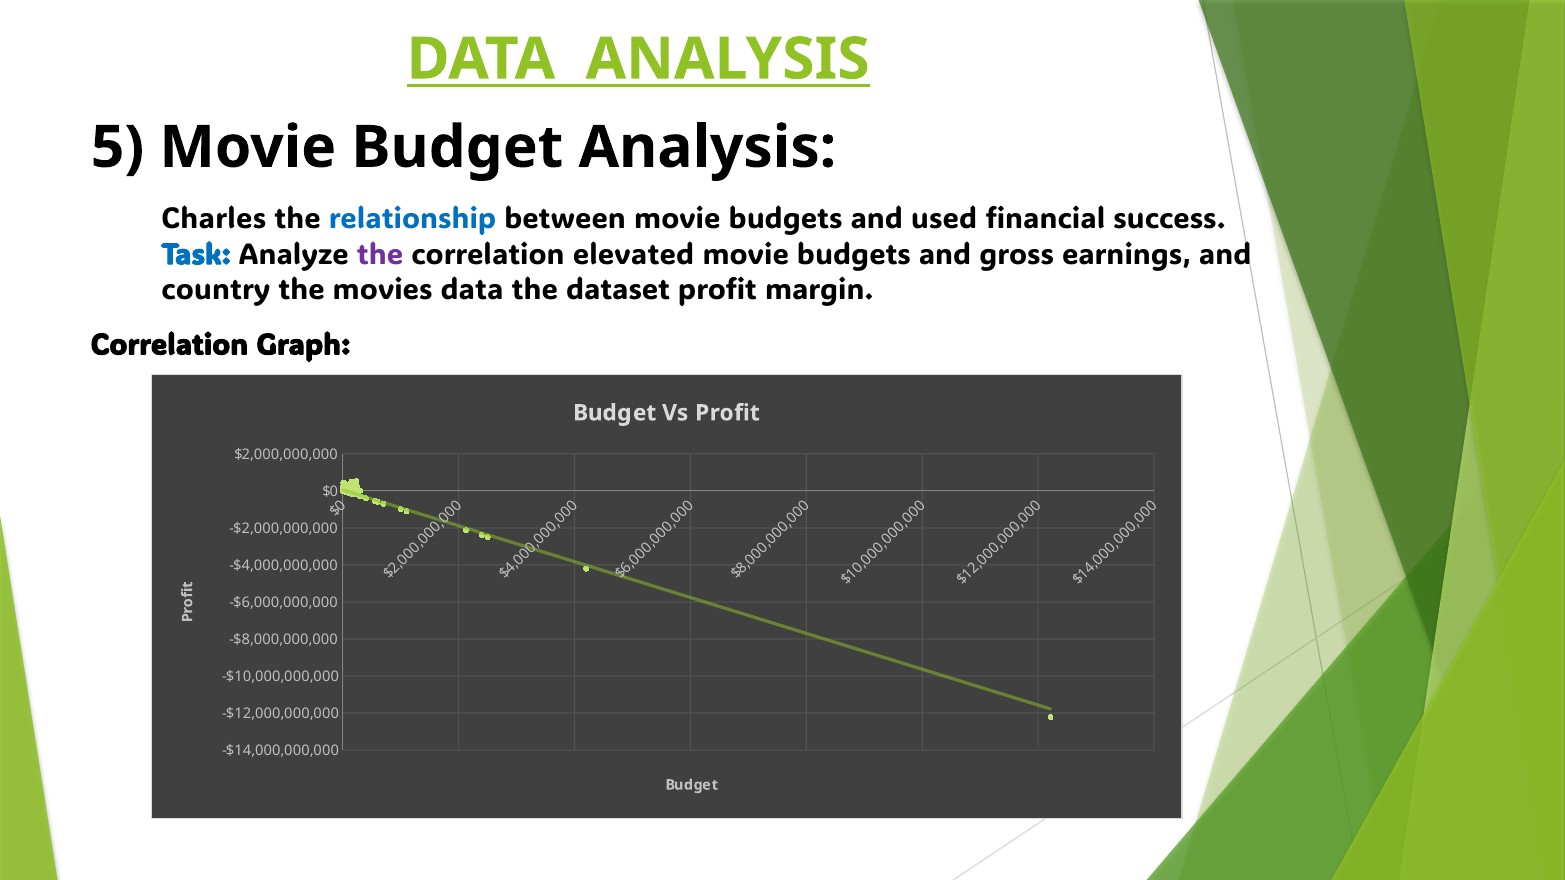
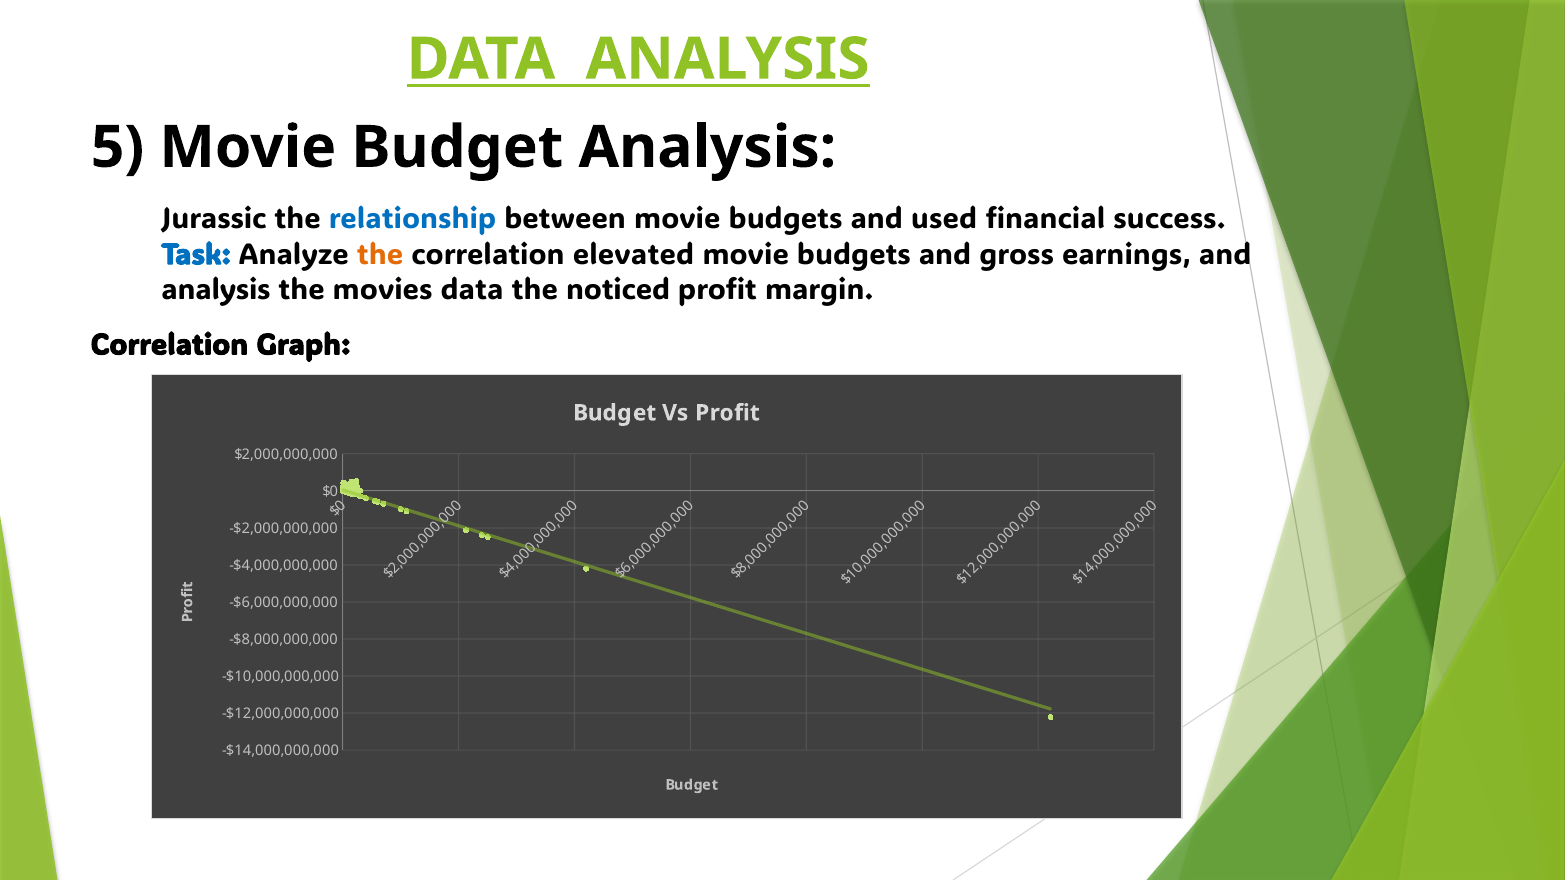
Charles: Charles -> Jurassic
the at (380, 255) colour: purple -> orange
country at (216, 290): country -> analysis
dataset: dataset -> noticed
